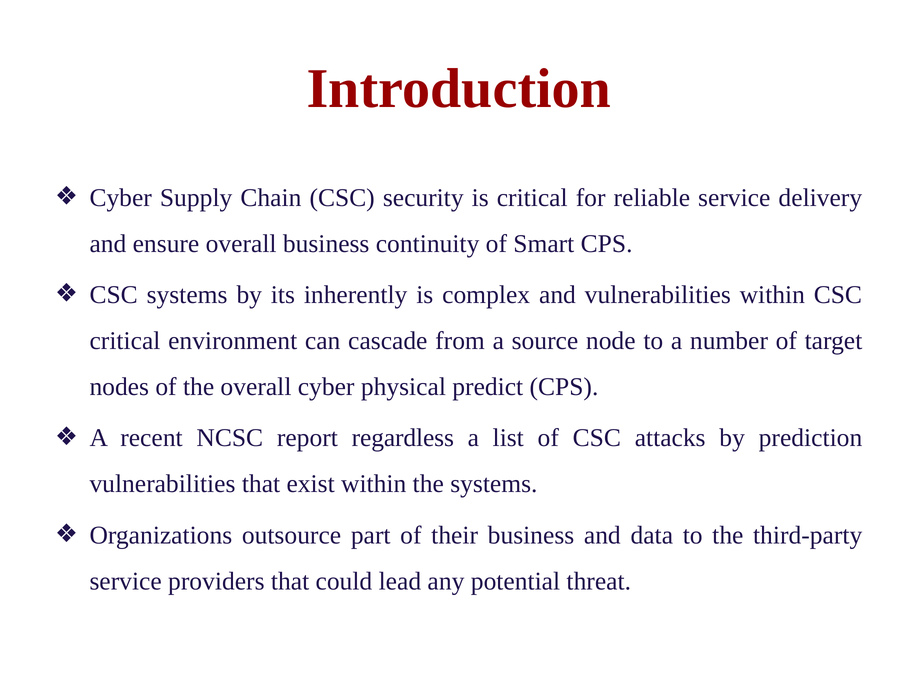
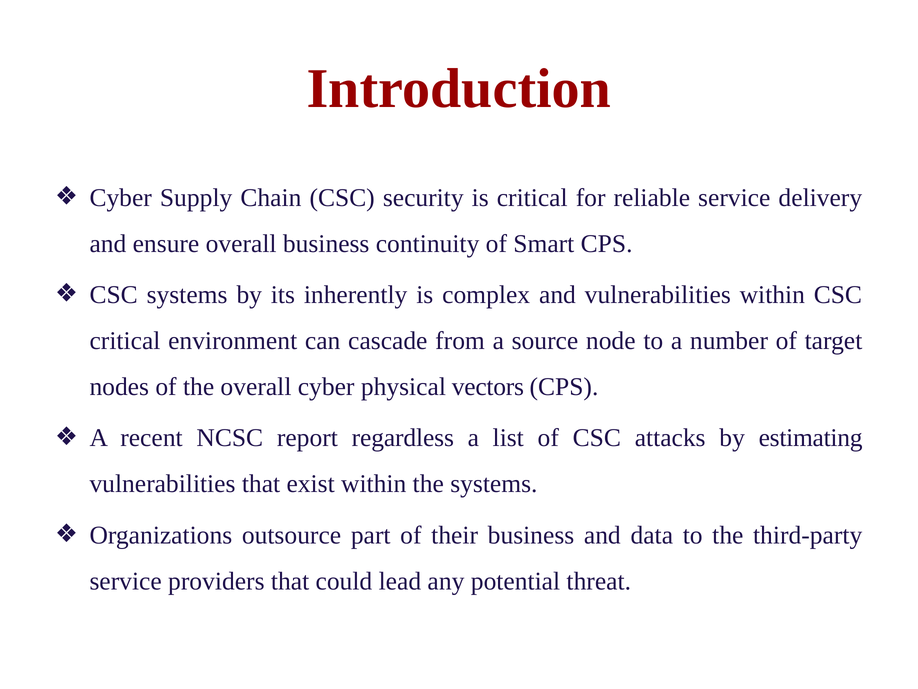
predict: predict -> vectors
prediction: prediction -> estimating
